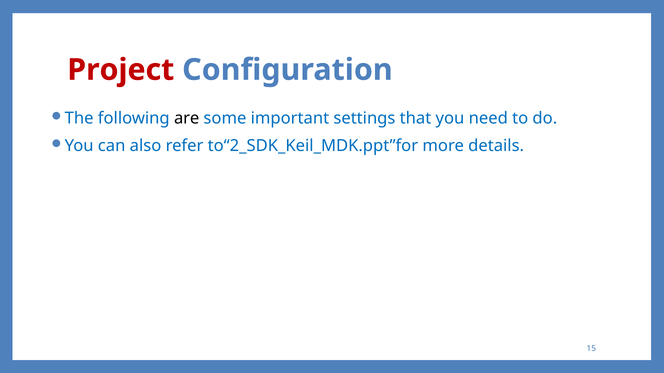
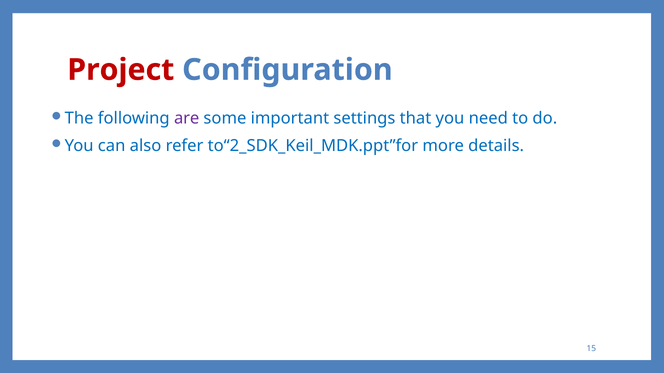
are colour: black -> purple
